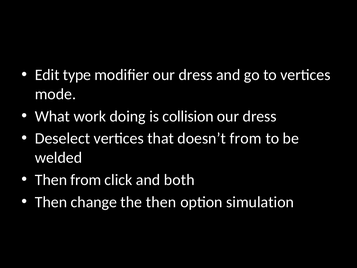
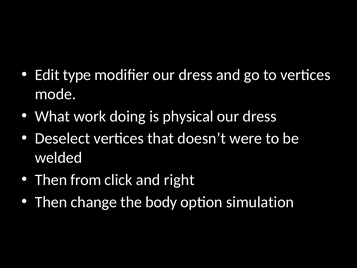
collision: collision -> physical
doesn’t from: from -> were
both: both -> right
the then: then -> body
